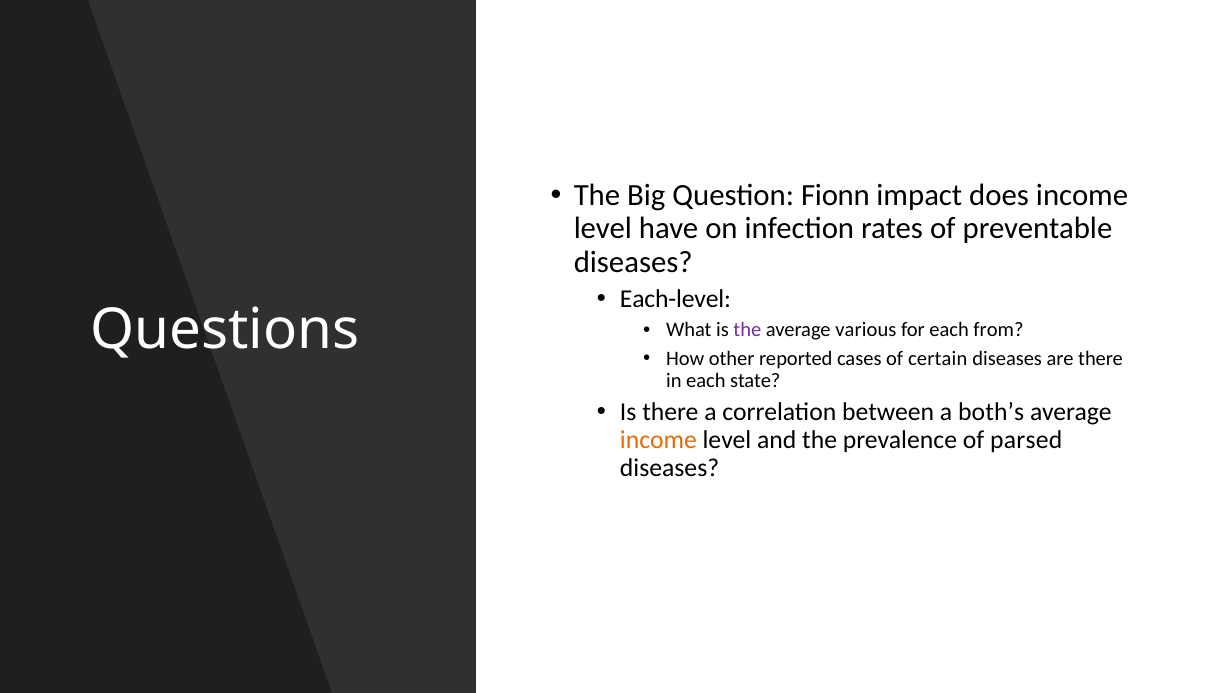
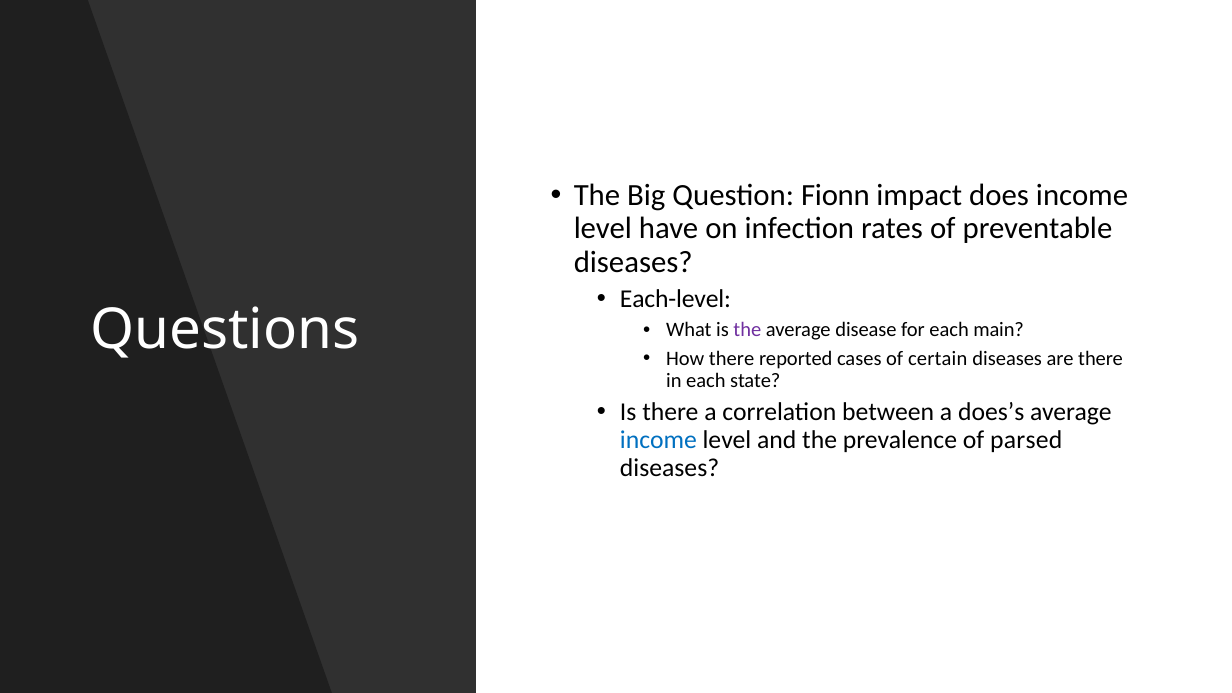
various: various -> disease
from: from -> main
How other: other -> there
both’s: both’s -> does’s
income at (658, 440) colour: orange -> blue
